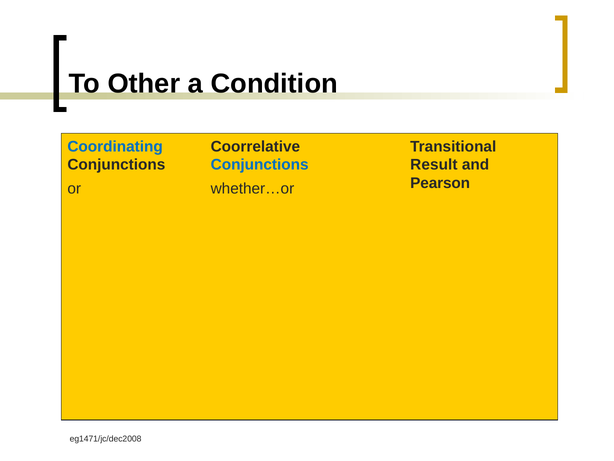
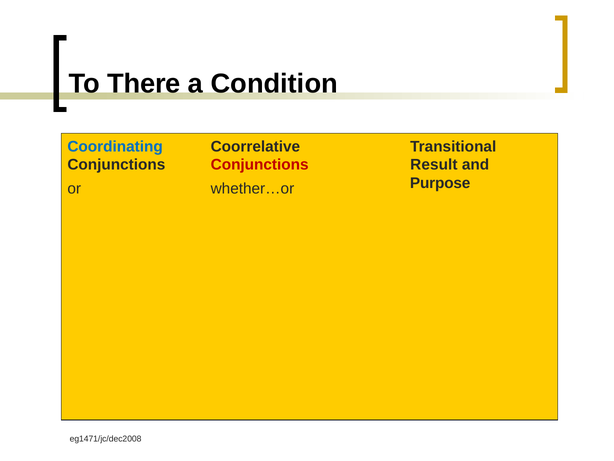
Other: Other -> There
Conjunctions at (260, 165) colour: blue -> red
Pearson: Pearson -> Purpose
